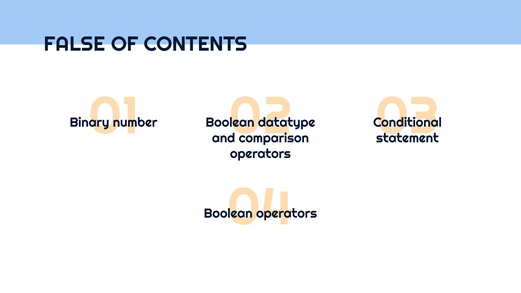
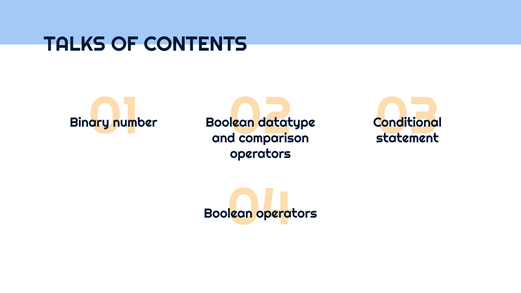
FALSE: FALSE -> TALKS
